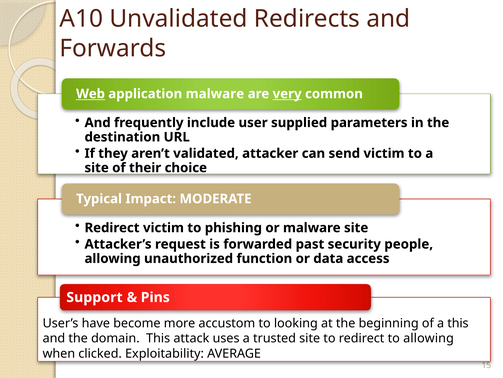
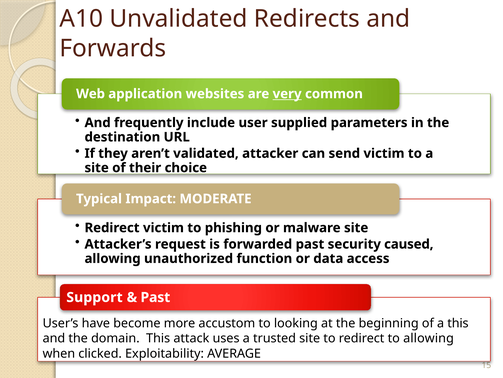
Web underline: present -> none
application malware: malware -> websites
people: people -> caused
Pins at (155, 297): Pins -> Past
